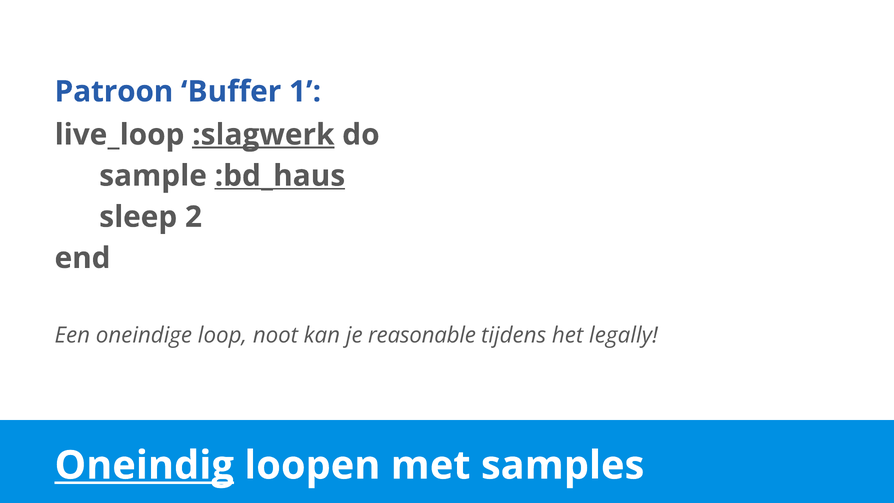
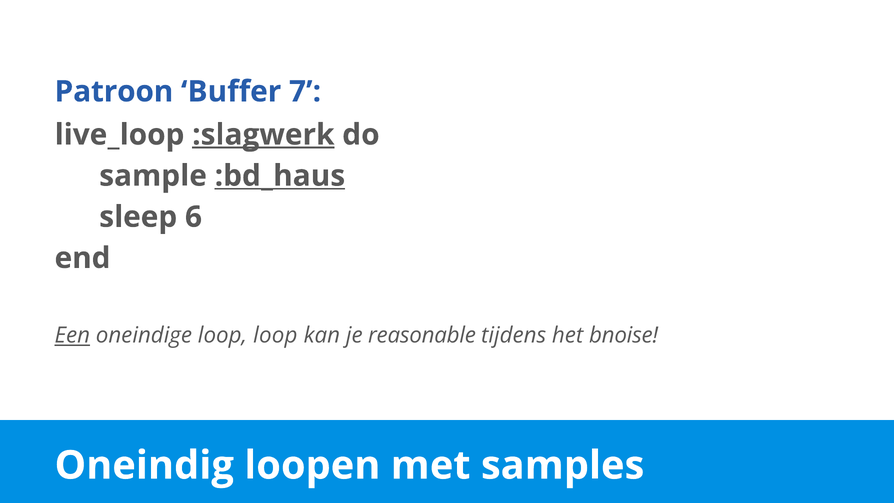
1: 1 -> 7
2: 2 -> 6
Een underline: none -> present
loop noot: noot -> loop
legally: legally -> bnoise
Oneindig underline: present -> none
